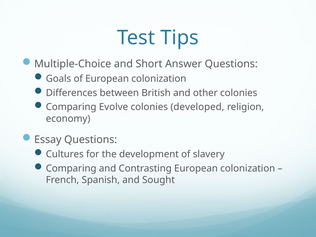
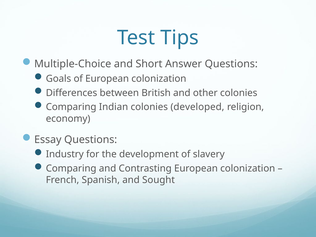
Evolve: Evolve -> Indian
Cultures: Cultures -> Industry
